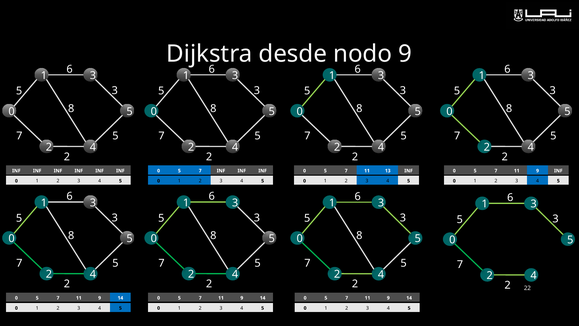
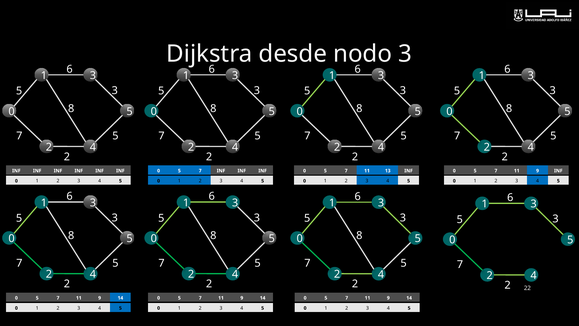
9 at (405, 54): 9 -> 3
